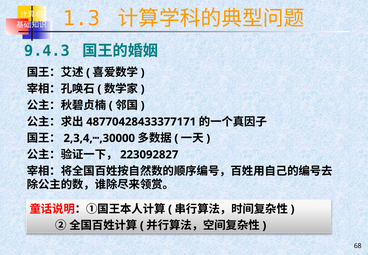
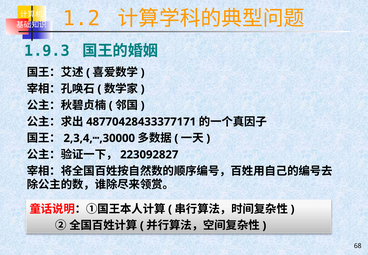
1.3: 1.3 -> 1.2
9.4.3: 9.4.3 -> 1.9.3
